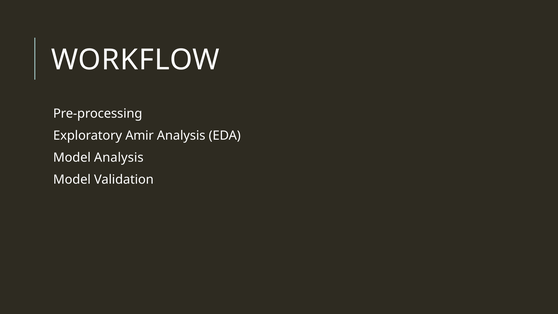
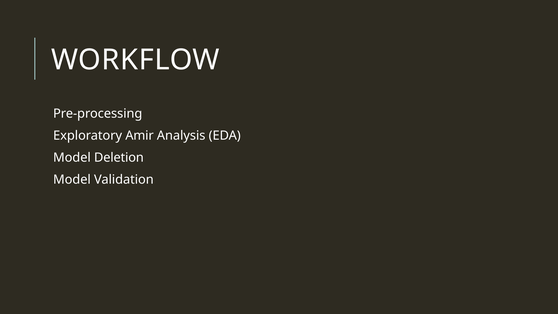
Model Analysis: Analysis -> Deletion
